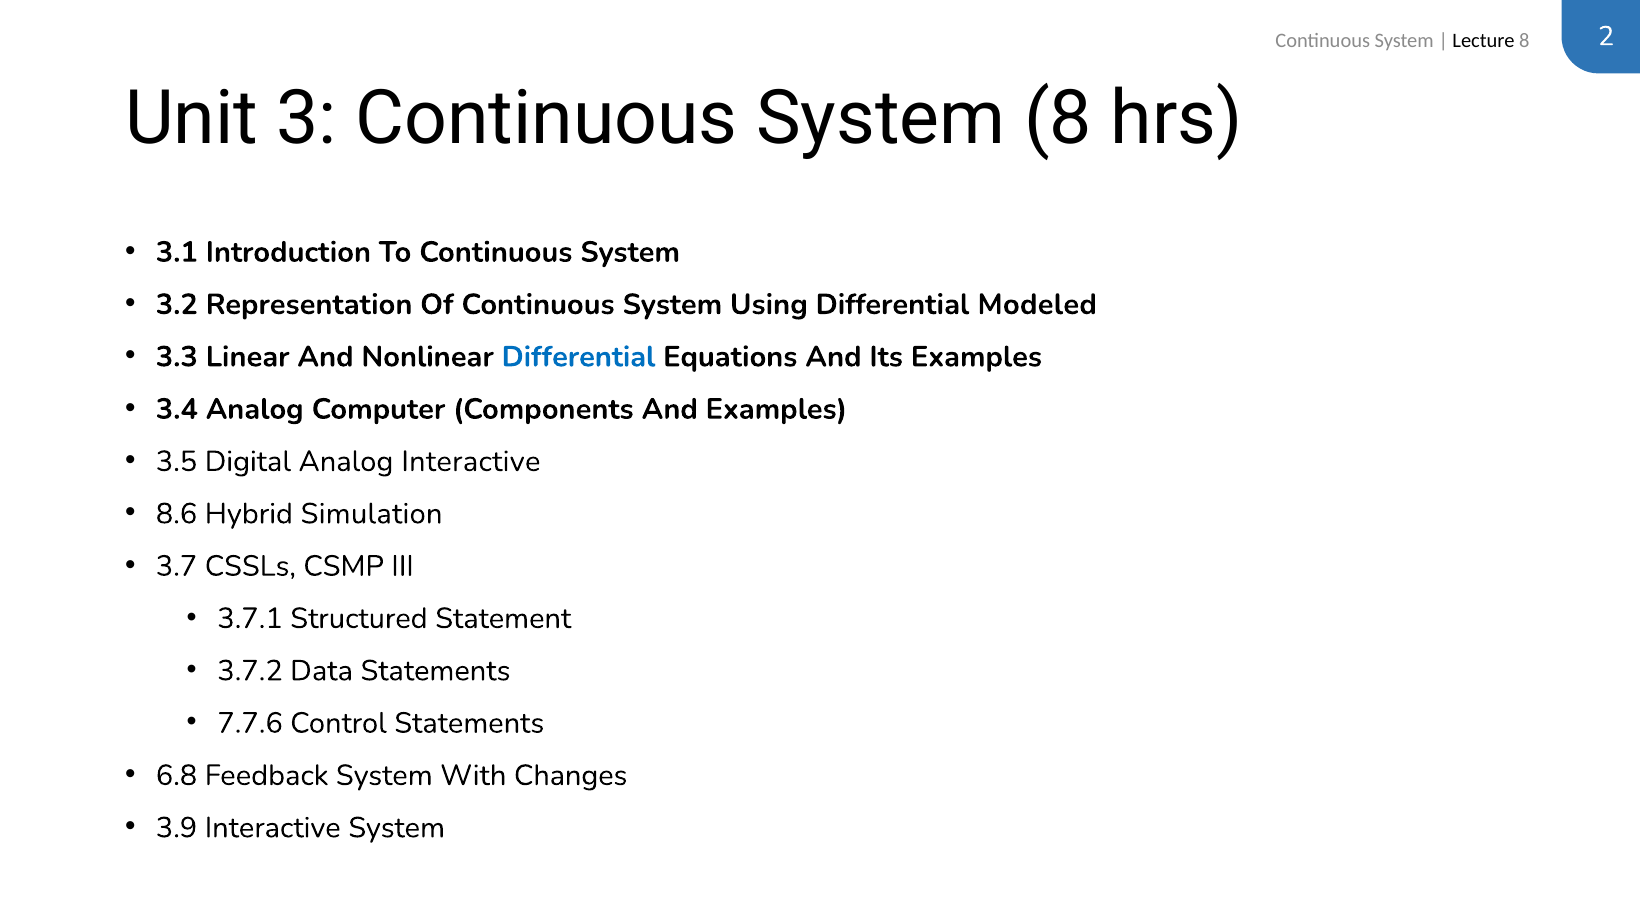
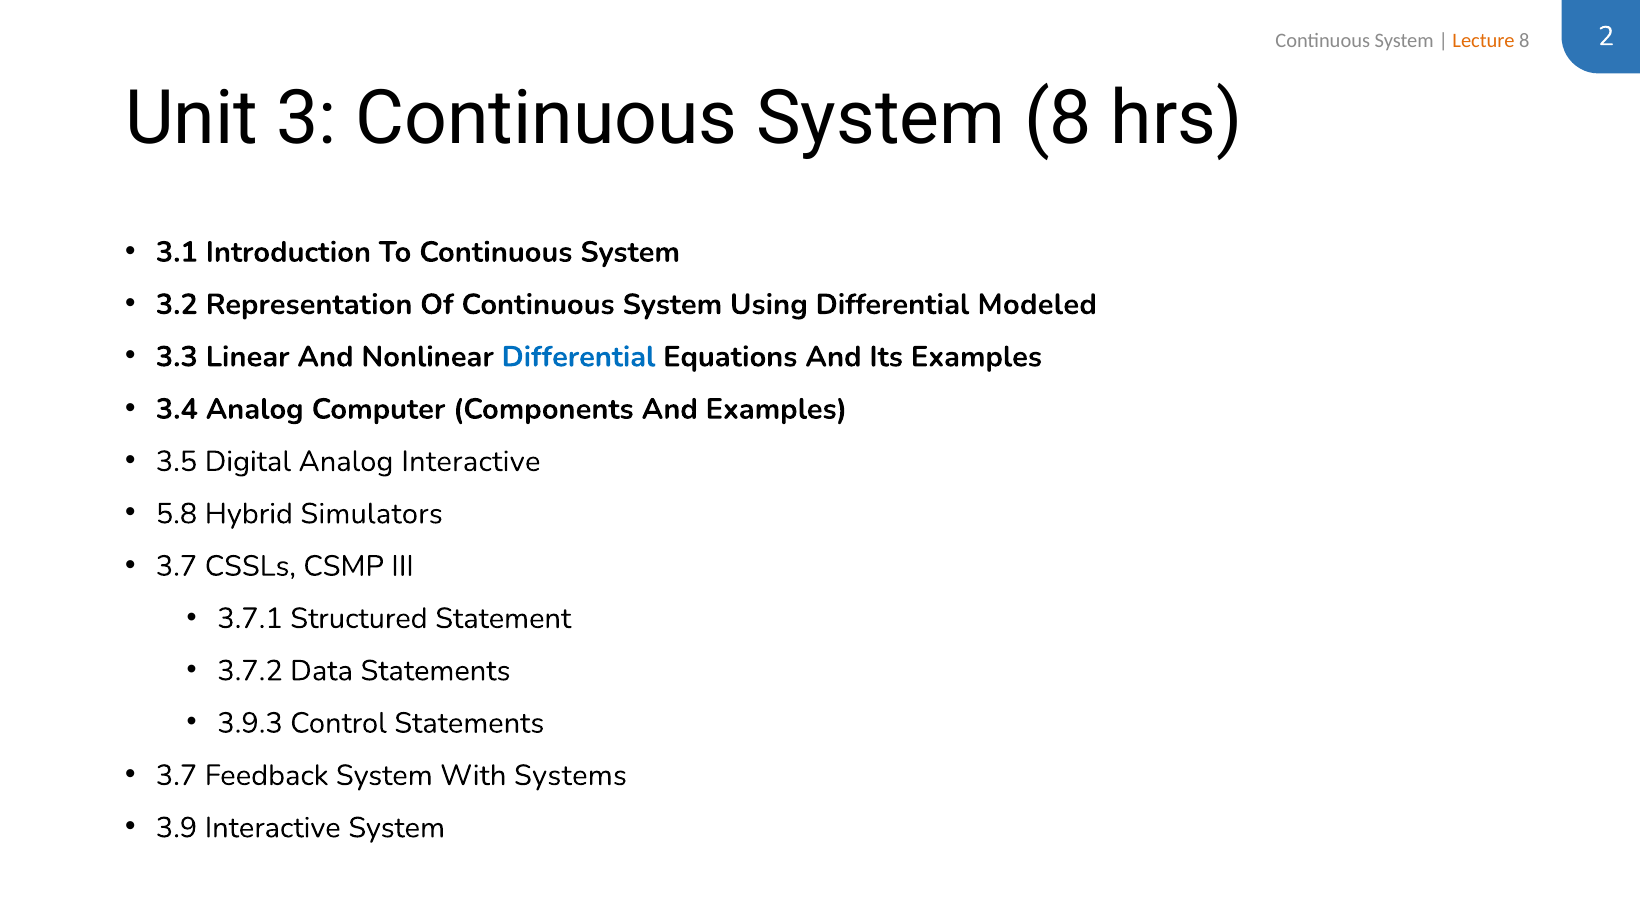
Lecture colour: black -> orange
8.6: 8.6 -> 5.8
Simulation: Simulation -> Simulators
7.7.6: 7.7.6 -> 3.9.3
6.8 at (176, 775): 6.8 -> 3.7
Changes: Changes -> Systems
